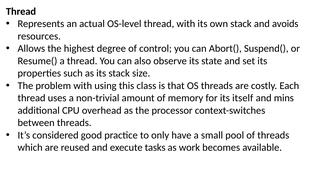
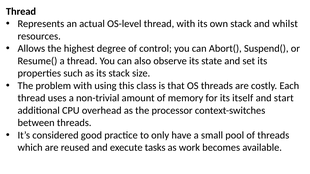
avoids: avoids -> whilst
mins: mins -> start
